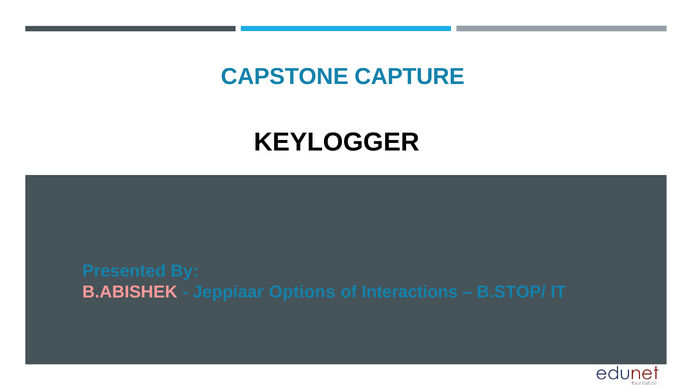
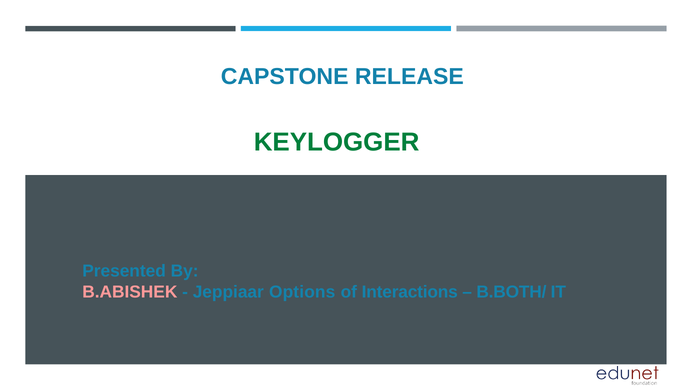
CAPTURE: CAPTURE -> RELEASE
KEYLOGGER colour: black -> green
B.STOP/: B.STOP/ -> B.BOTH/
